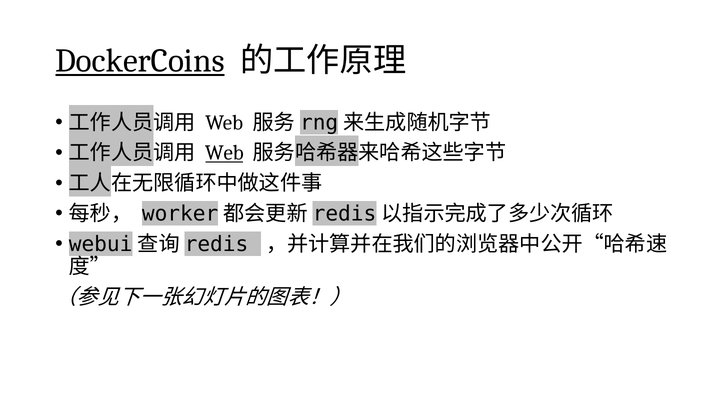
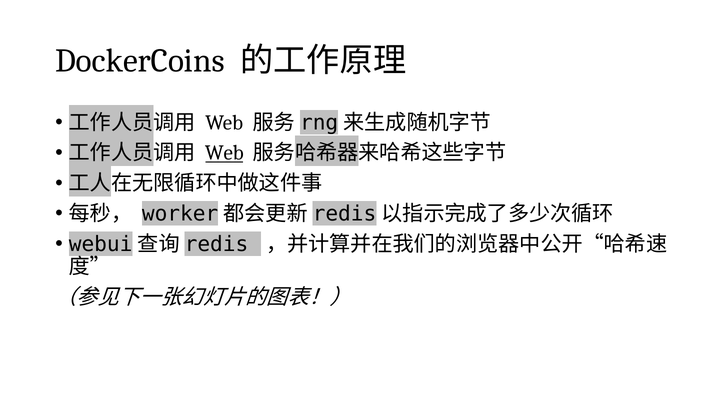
DockerCoins underline: present -> none
